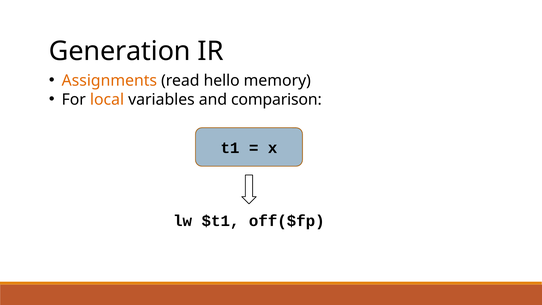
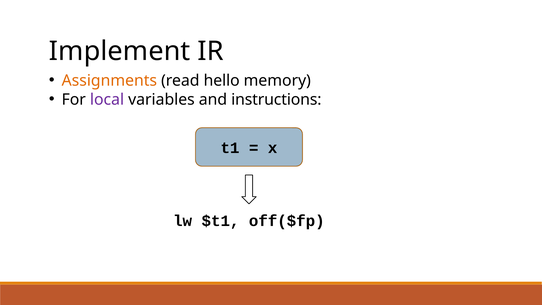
Generation: Generation -> Implement
local colour: orange -> purple
comparison: comparison -> instructions
